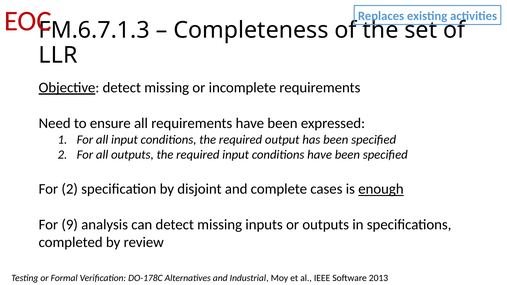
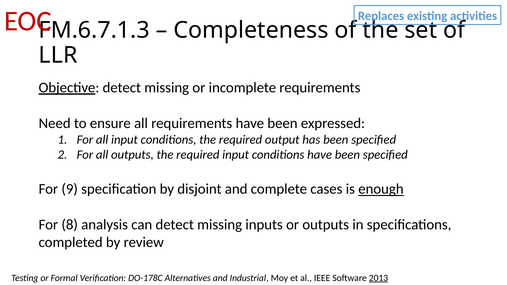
For 2: 2 -> 9
9: 9 -> 8
2013 underline: none -> present
